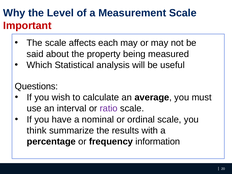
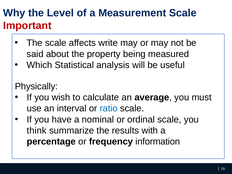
each: each -> write
Questions: Questions -> Physically
ratio colour: purple -> blue
